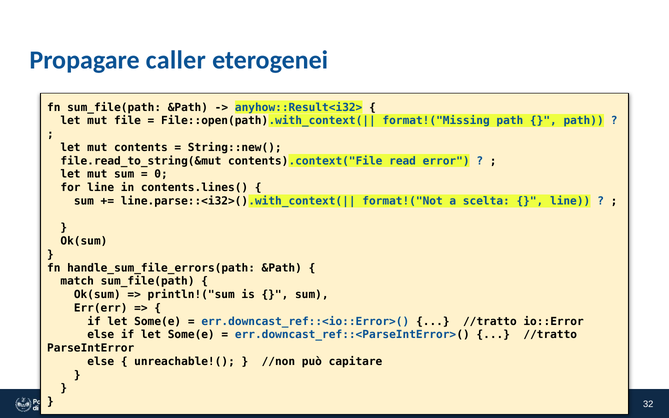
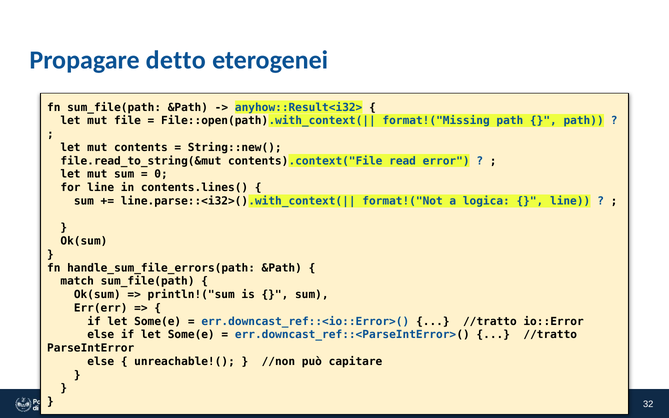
caller: caller -> detto
scelta: scelta -> logica
